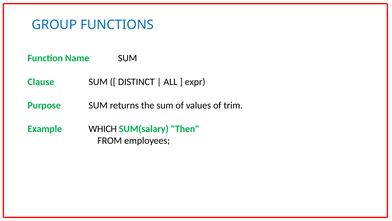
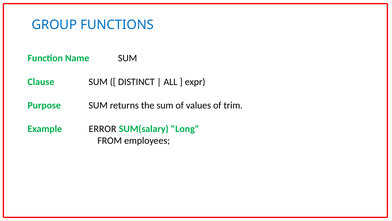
WHICH: WHICH -> ERROR
Then: Then -> Long
